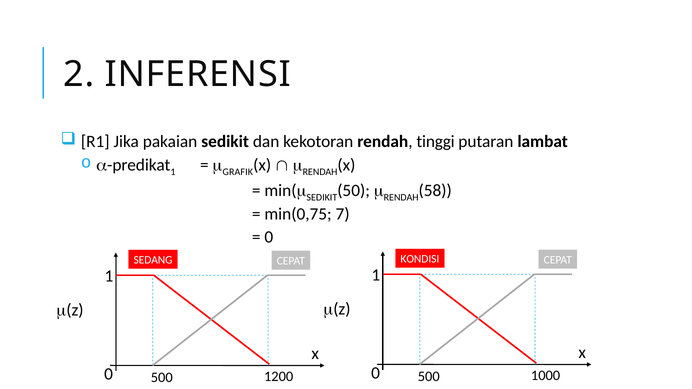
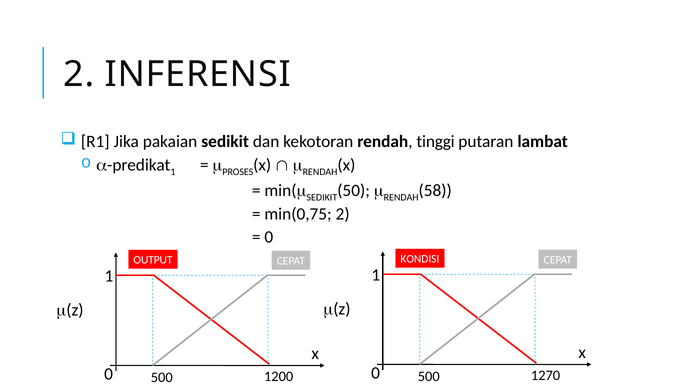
GRAFIK: GRAFIK -> PROSES
min(0,75 7: 7 -> 2
SEDANG: SEDANG -> OUTPUT
1000: 1000 -> 1270
